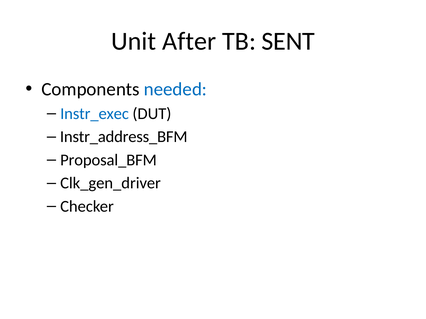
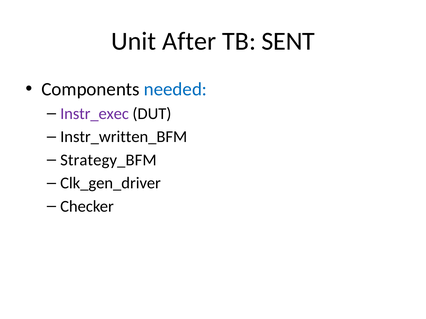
Instr_exec colour: blue -> purple
Instr_address_BFM: Instr_address_BFM -> Instr_written_BFM
Proposal_BFM: Proposal_BFM -> Strategy_BFM
